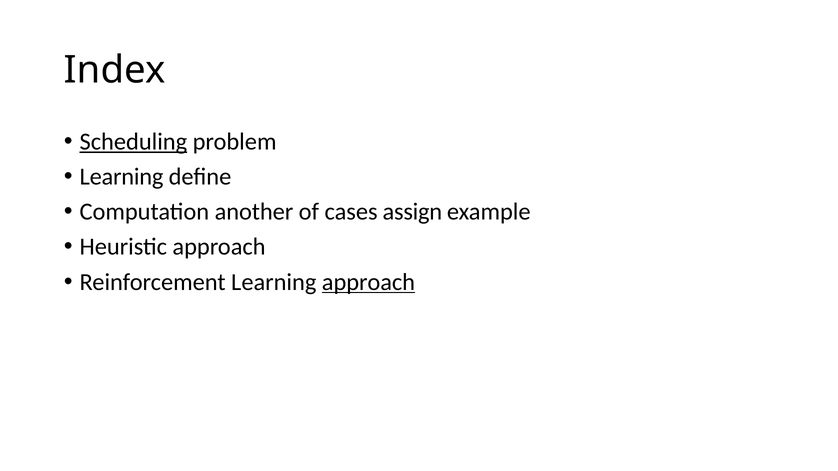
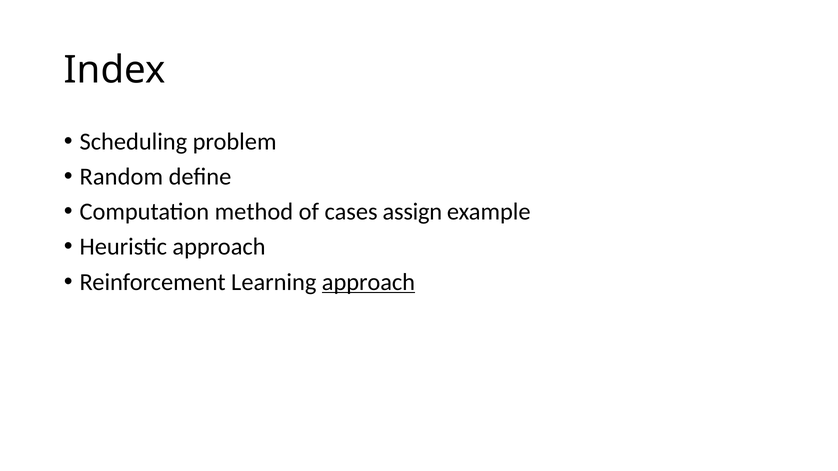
Scheduling underline: present -> none
Learning at (122, 177): Learning -> Random
another: another -> method
